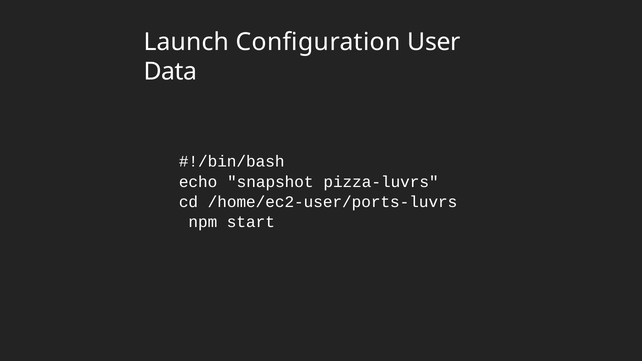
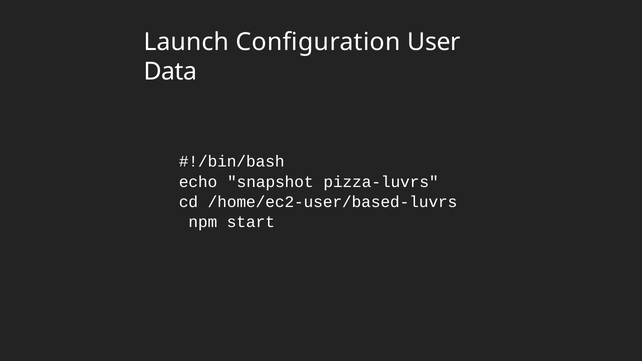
/home/ec2-user/ports-luvrs: /home/ec2-user/ports-luvrs -> /home/ec2-user/based-luvrs
